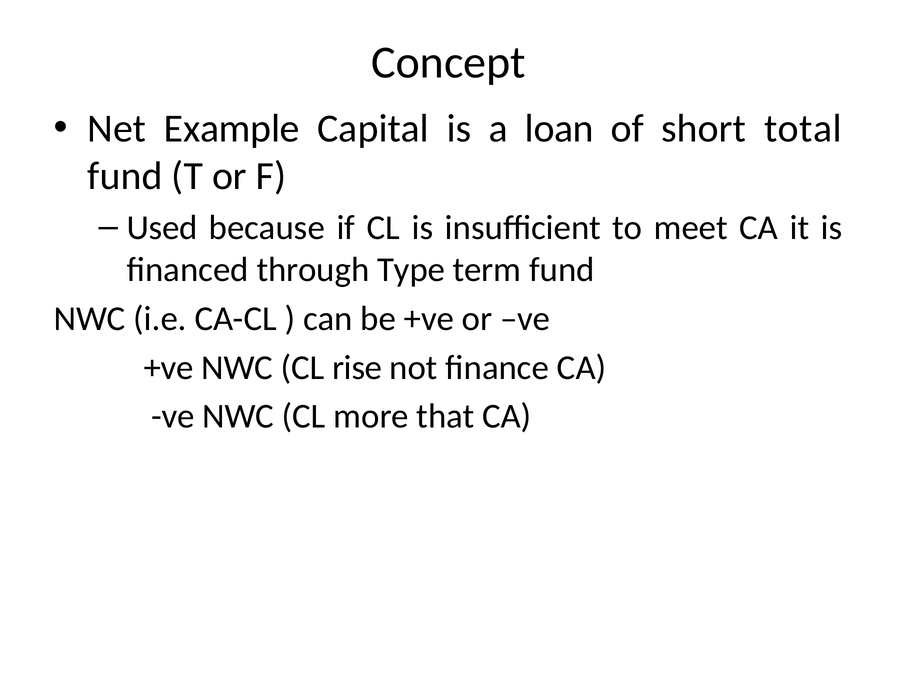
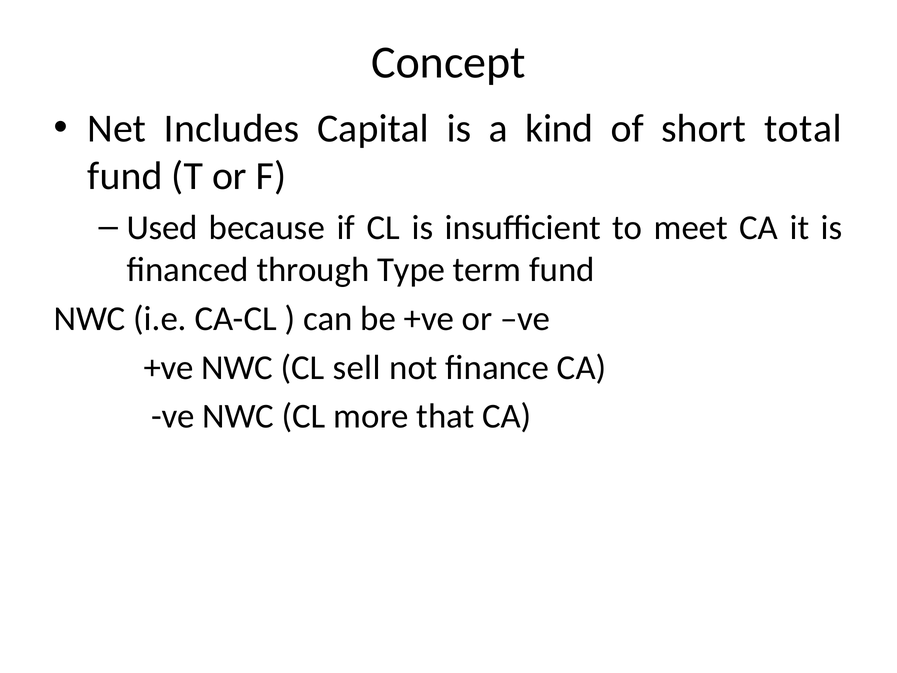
Example: Example -> Includes
loan: loan -> kind
rise: rise -> sell
